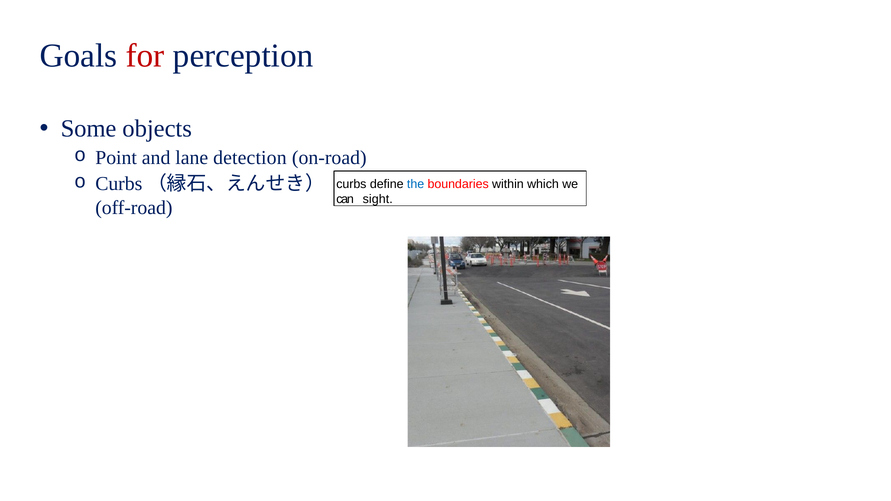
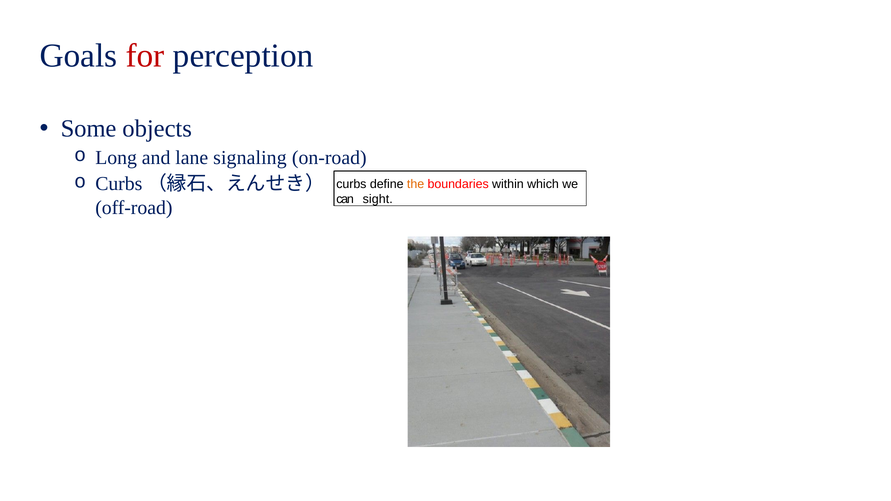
Point: Point -> Long
detection: detection -> signaling
the colour: blue -> orange
